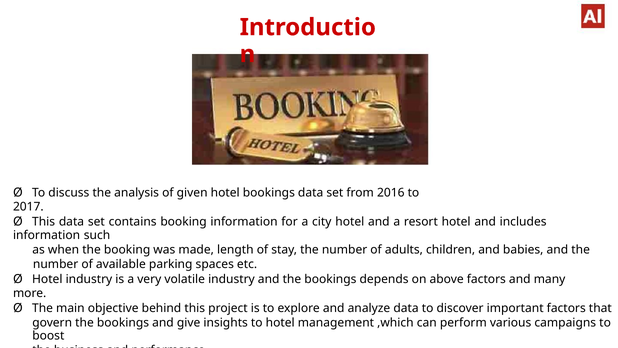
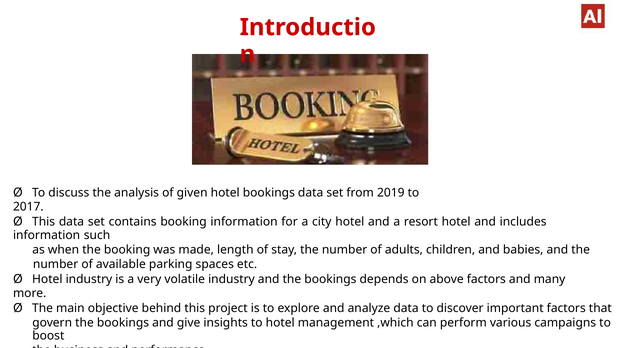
2016: 2016 -> 2019
